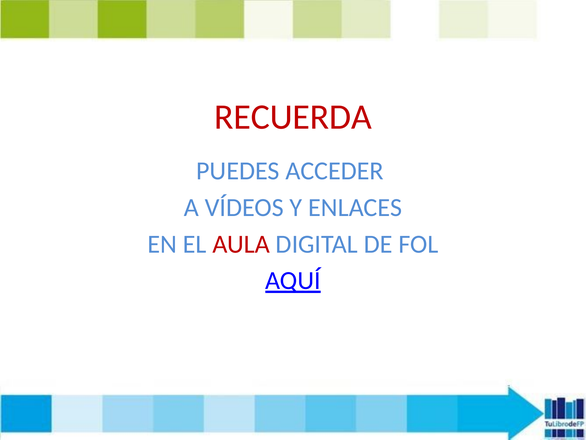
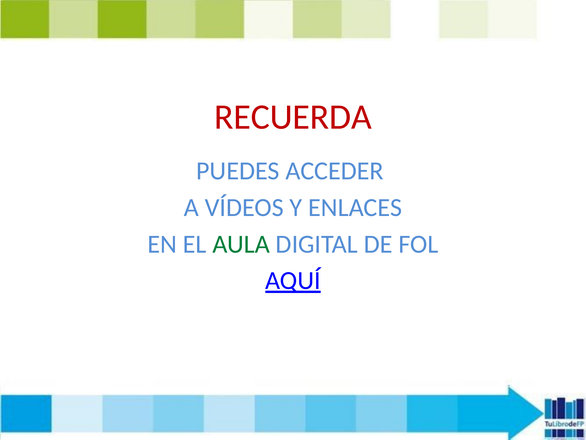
AULA colour: red -> green
